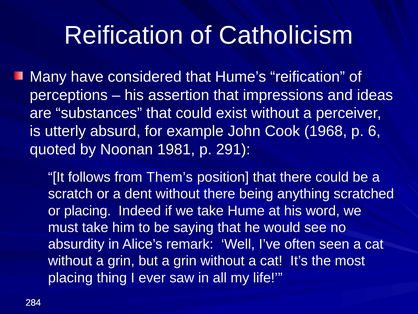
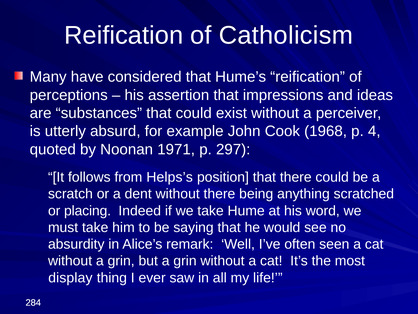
6: 6 -> 4
1981: 1981 -> 1971
291: 291 -> 297
Them’s: Them’s -> Helps’s
placing at (70, 277): placing -> display
